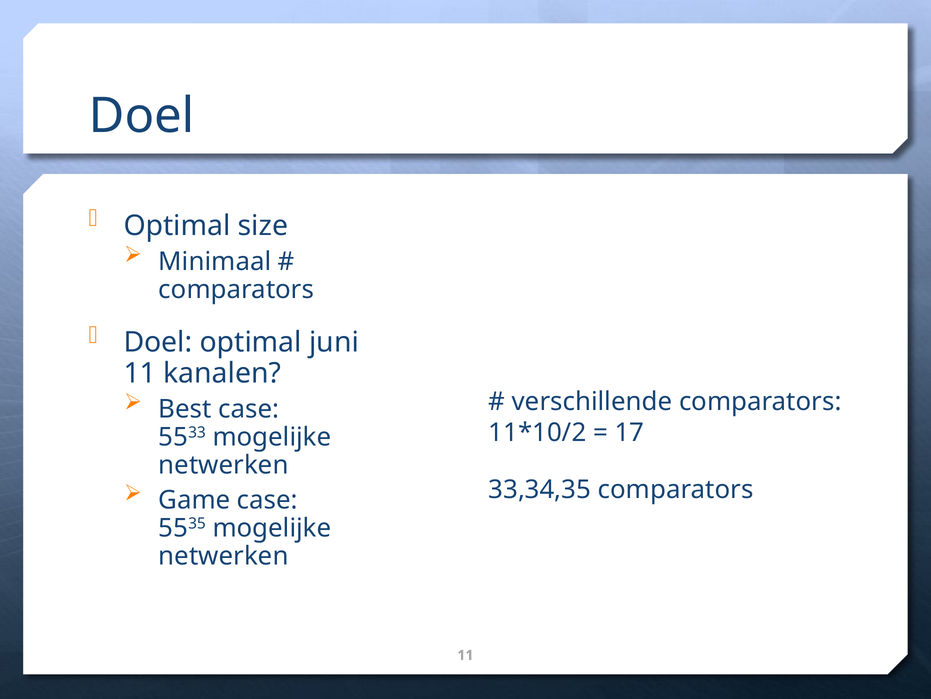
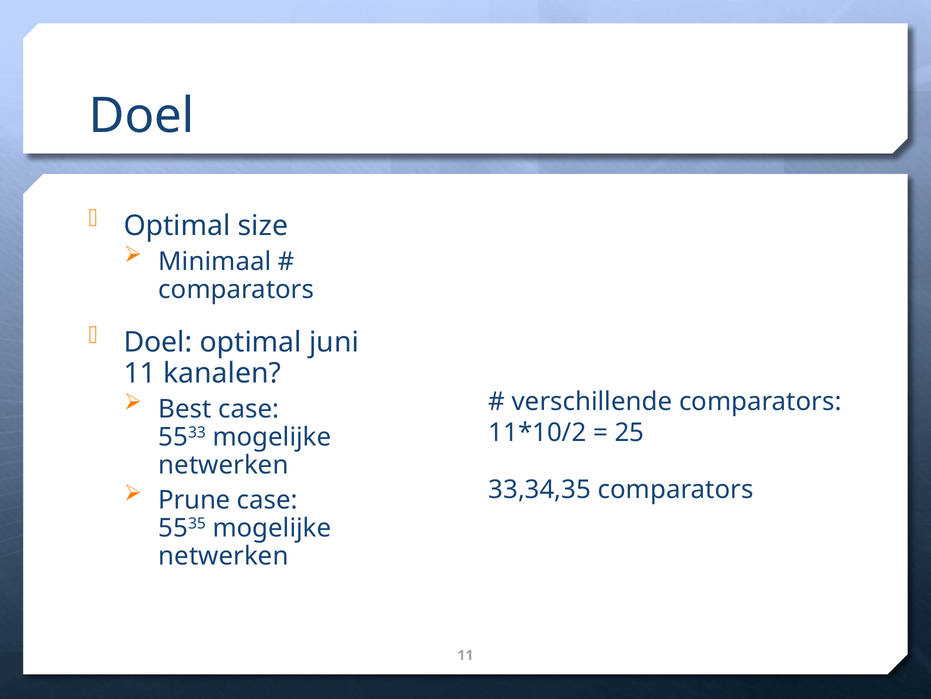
17: 17 -> 25
Game: Game -> Prune
